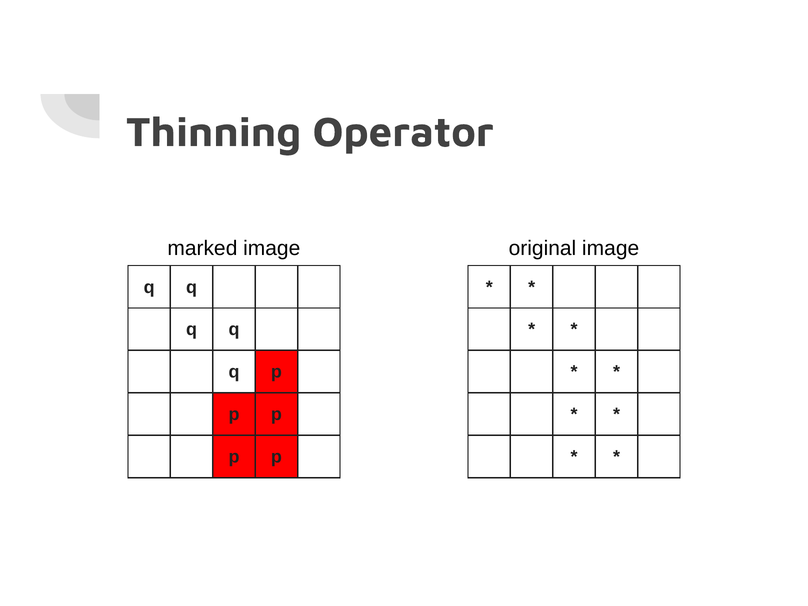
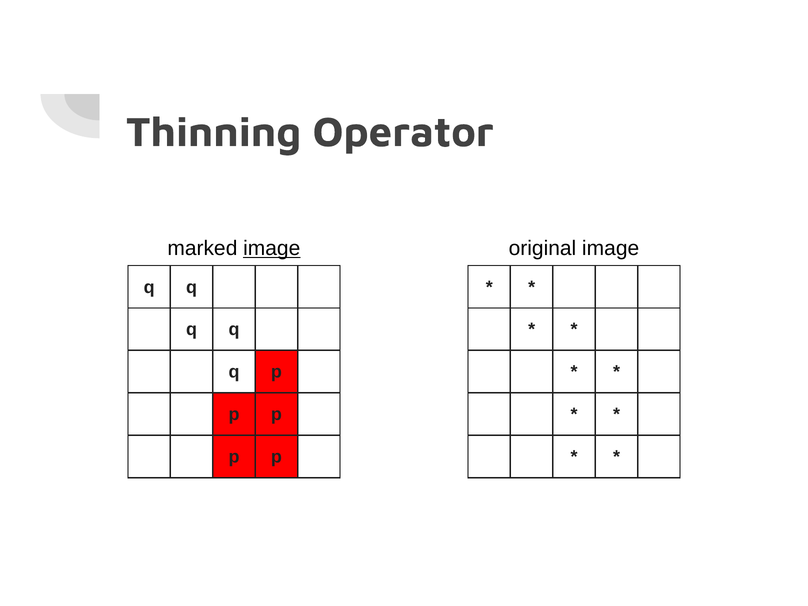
image at (272, 248) underline: none -> present
